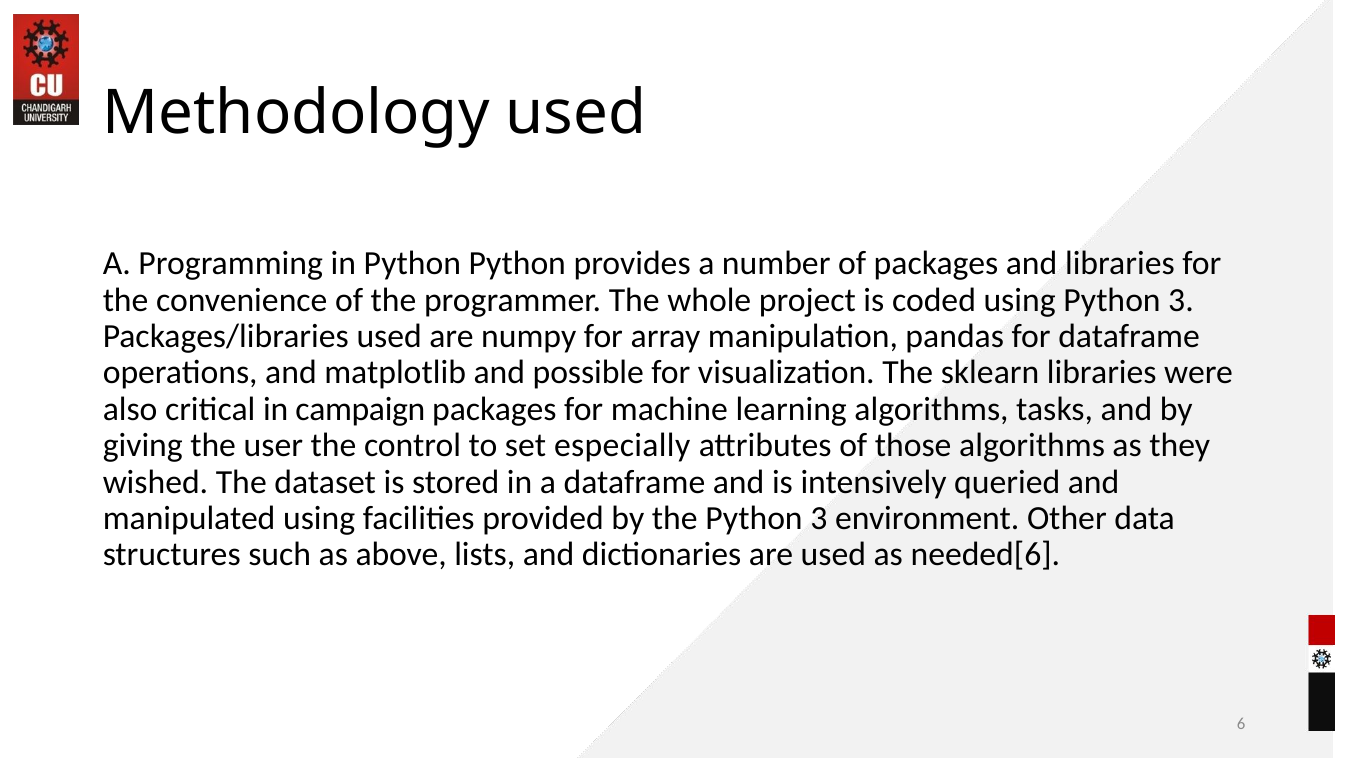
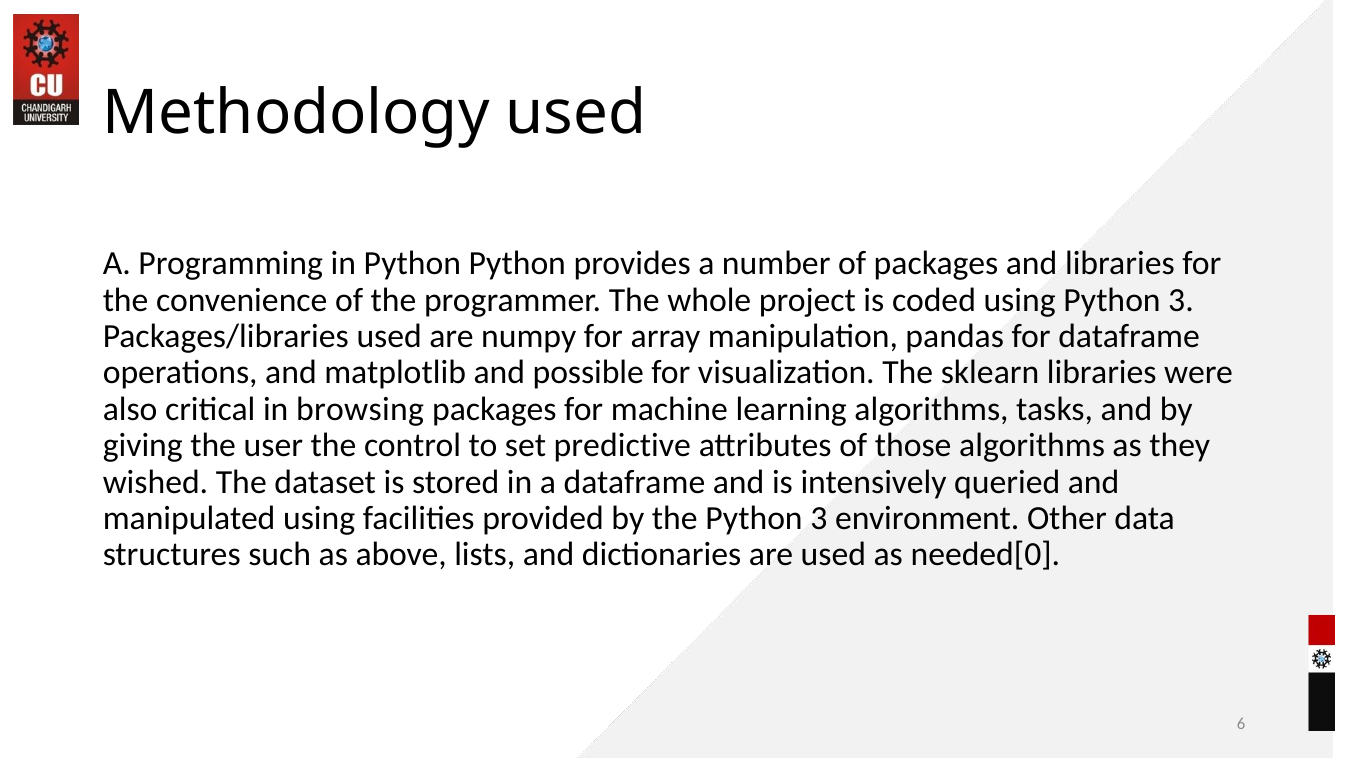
campaign: campaign -> browsing
especially: especially -> predictive
needed[6: needed[6 -> needed[0
